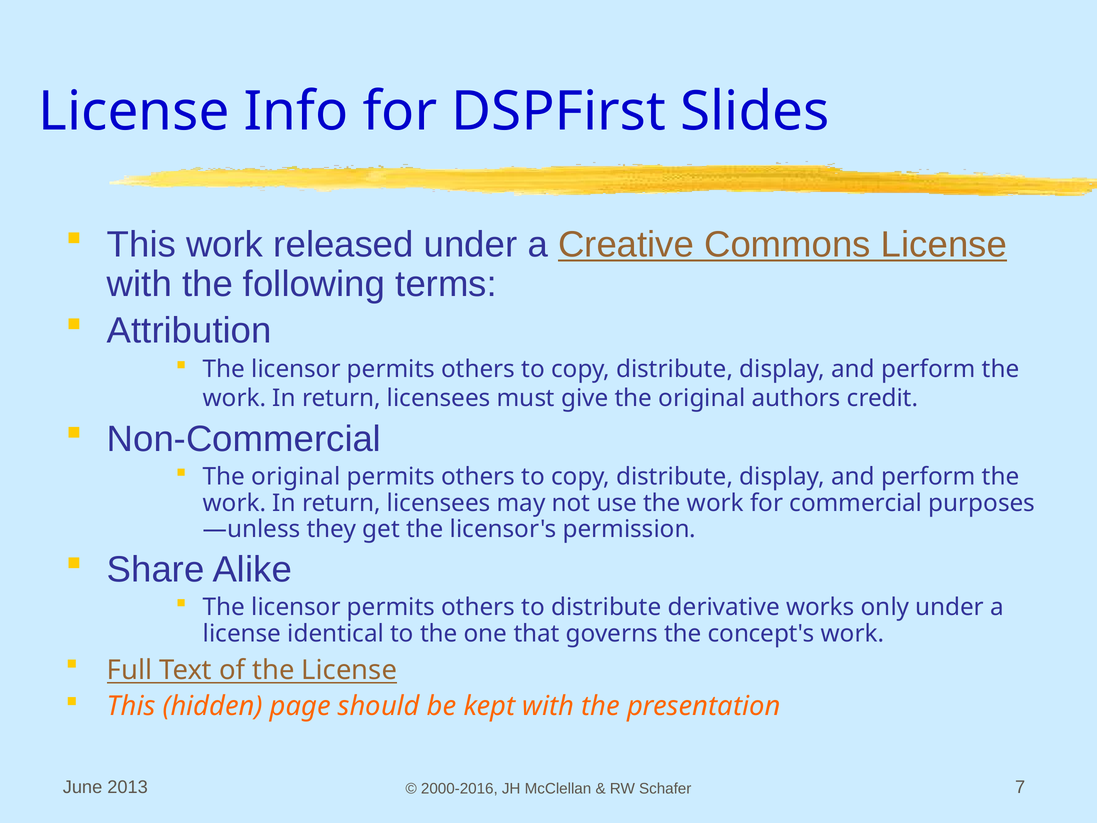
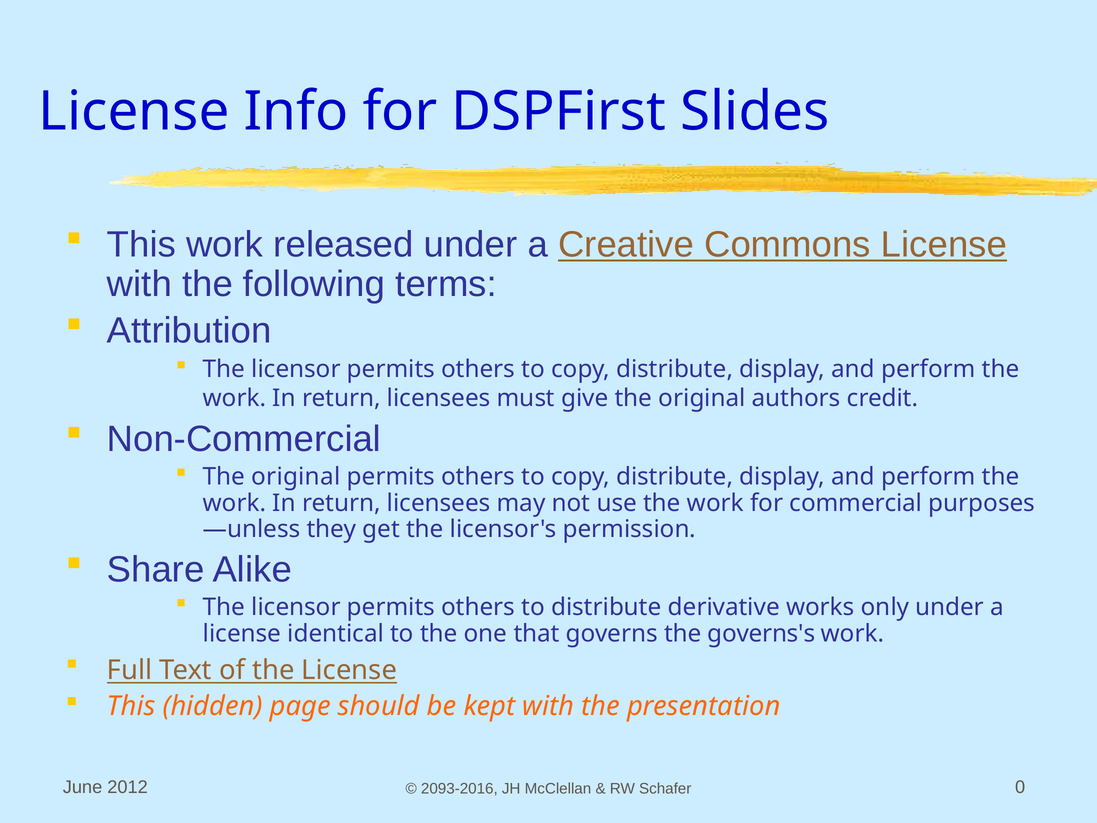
concept's: concept's -> governs's
2013: 2013 -> 2012
2000-2016: 2000-2016 -> 2093-2016
7: 7 -> 0
